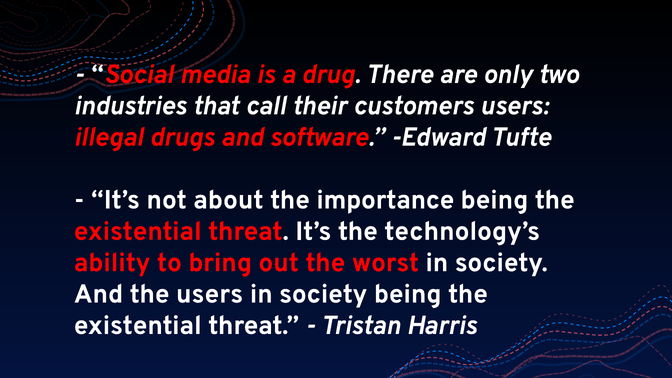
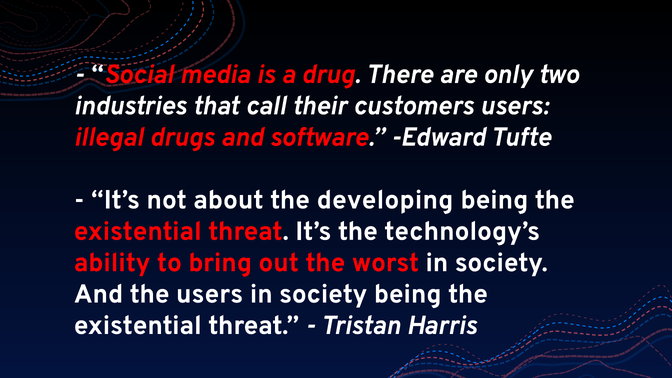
importance: importance -> developing
